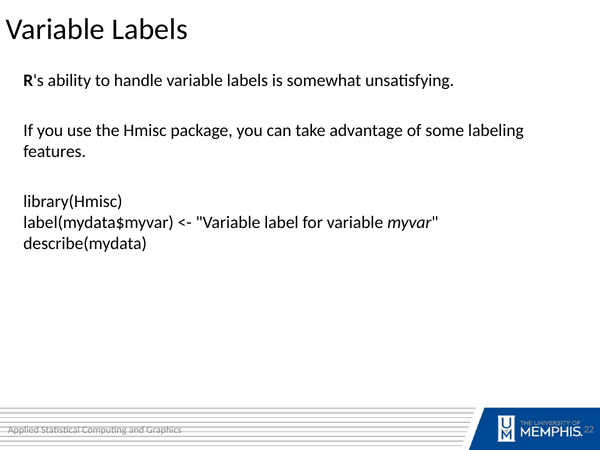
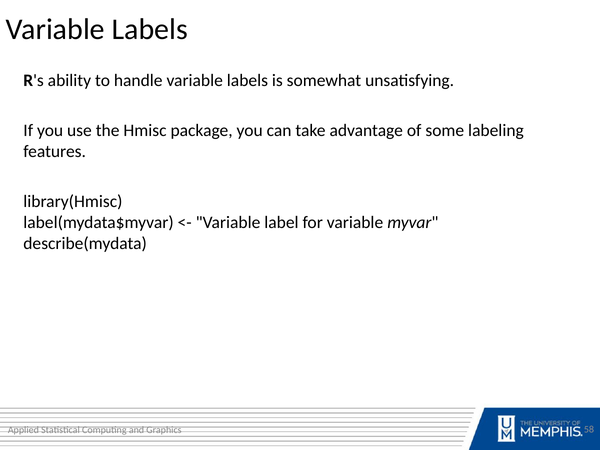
22: 22 -> 58
